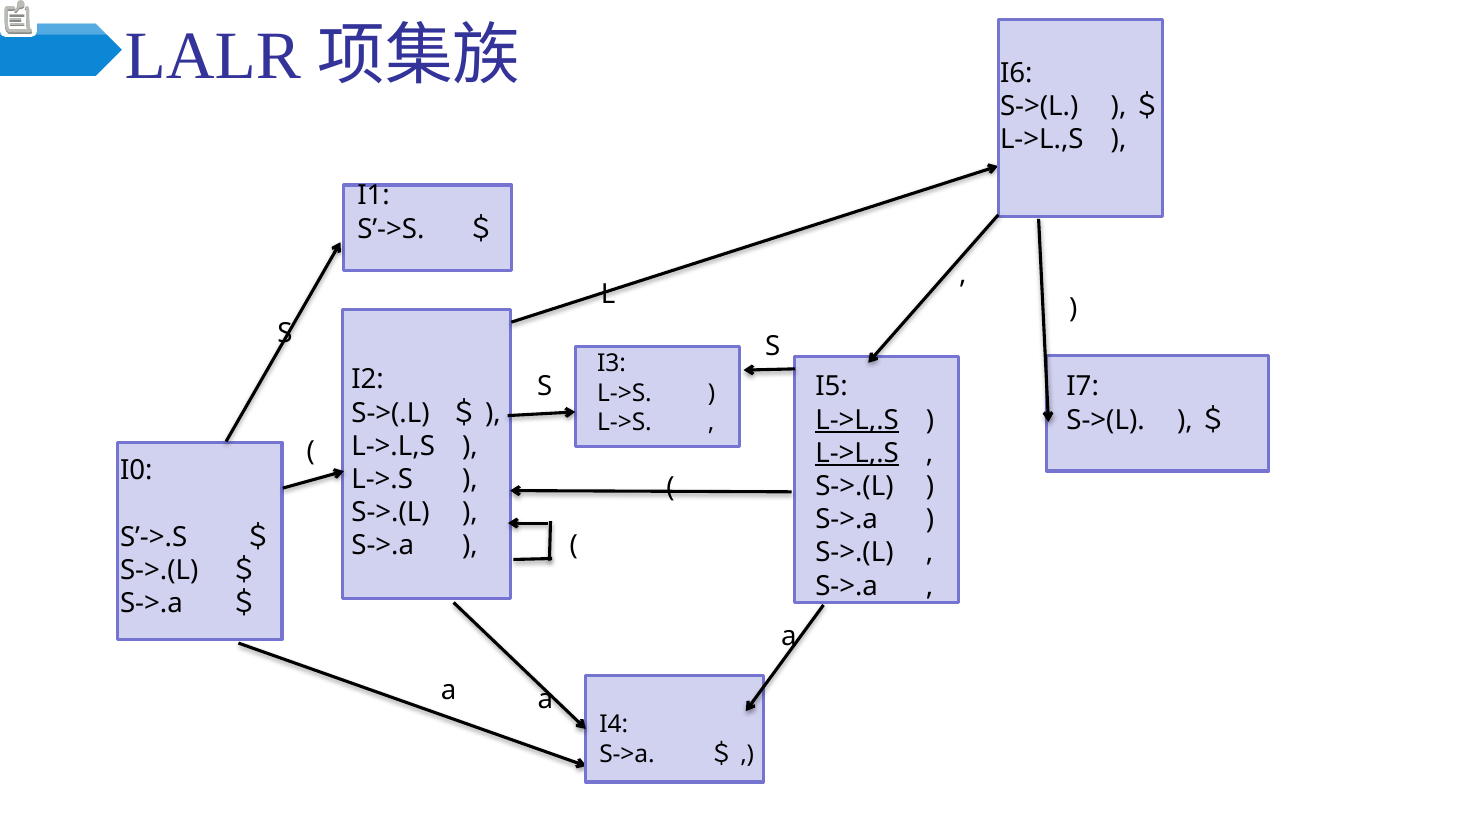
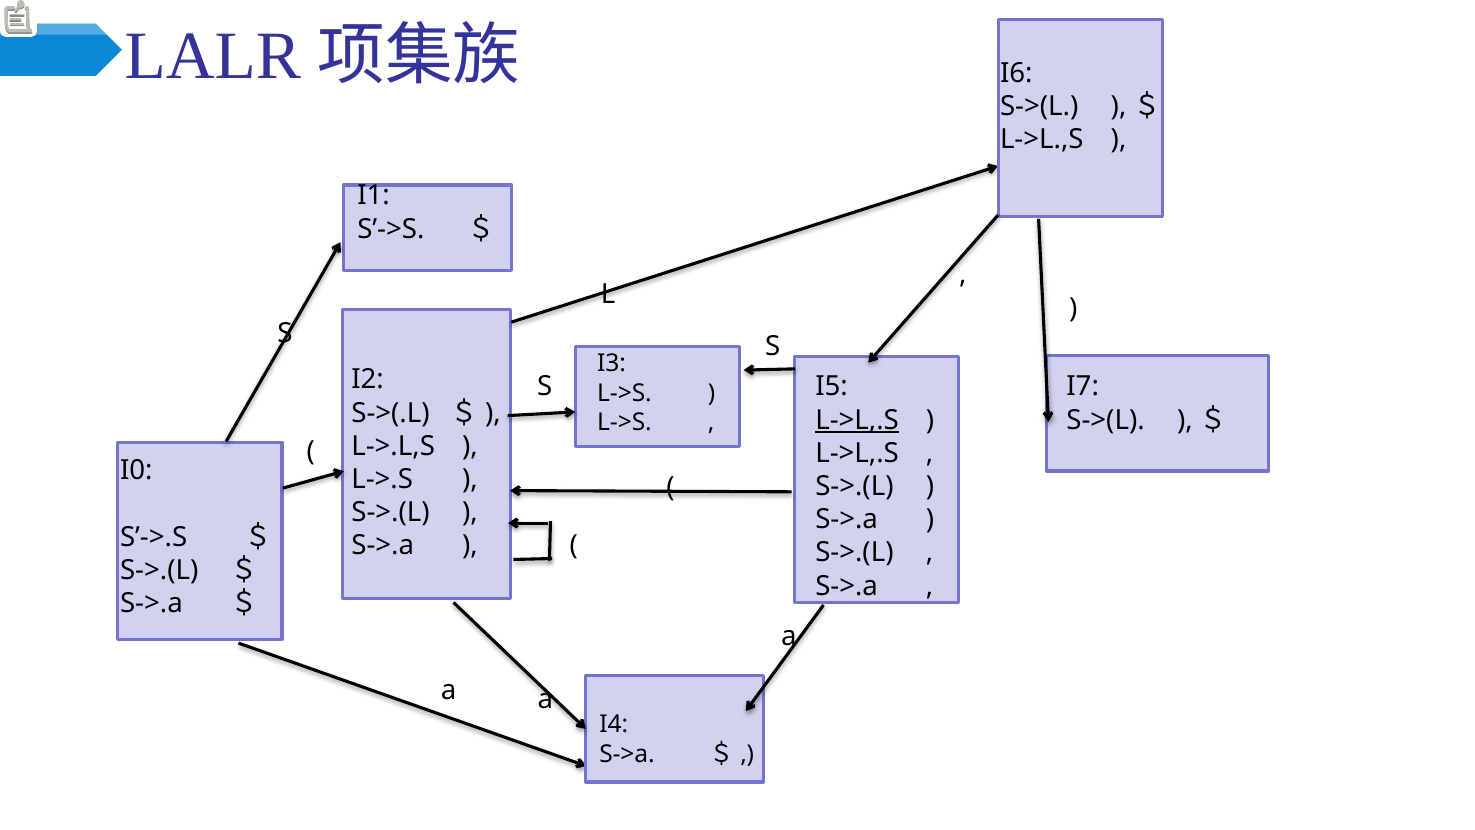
L->L,.S at (857, 453) underline: present -> none
